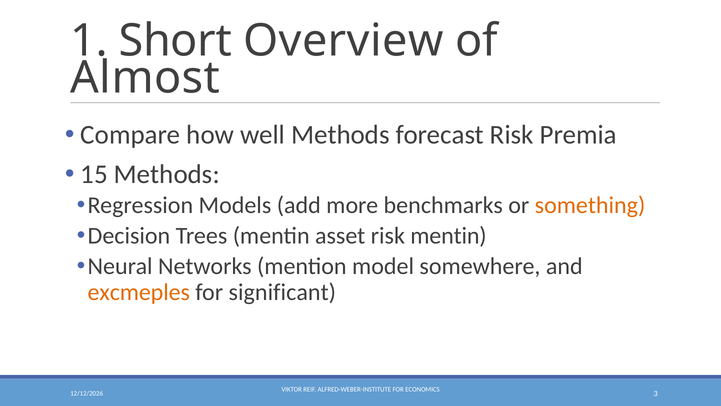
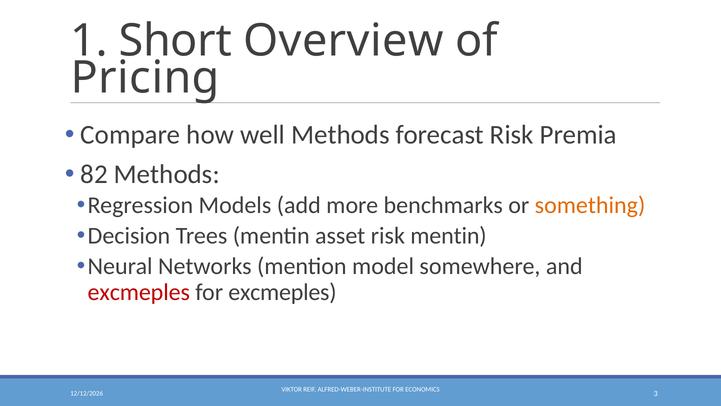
Almost: Almost -> Pricing
15: 15 -> 82
excmeples at (139, 292) colour: orange -> red
for significant: significant -> excmeples
